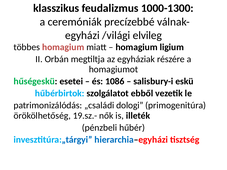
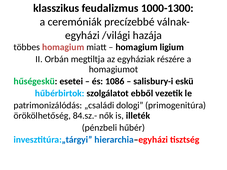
elvileg: elvileg -> hazája
19.sz.-: 19.sz.- -> 84.sz.-
